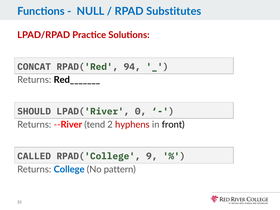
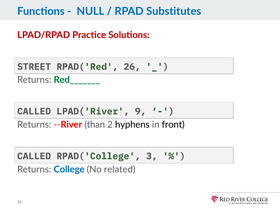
CONCAT: CONCAT -> STREET
94: 94 -> 26
Red_______ colour: black -> green
SHOULD at (34, 111): SHOULD -> CALLED
0: 0 -> 9
tend: tend -> than
hyphens colour: red -> black
9: 9 -> 3
pattern: pattern -> related
